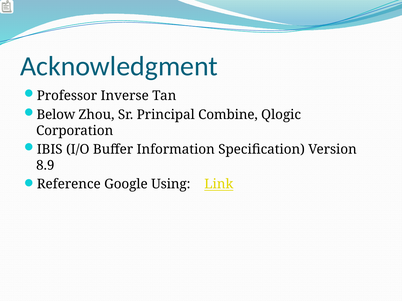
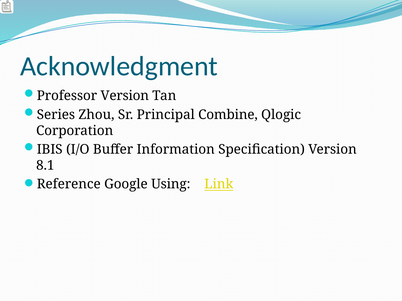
Professor Inverse: Inverse -> Version
Below: Below -> Series
8.9: 8.9 -> 8.1
